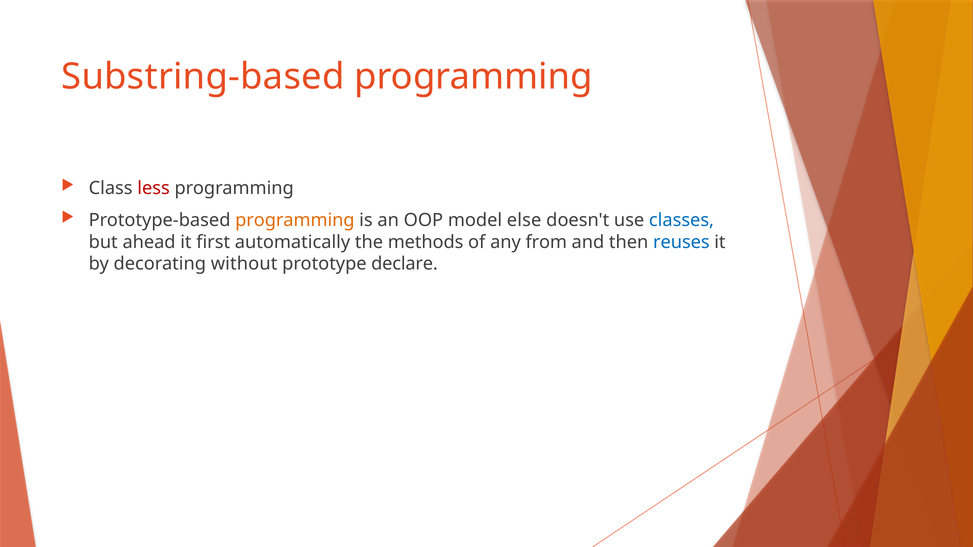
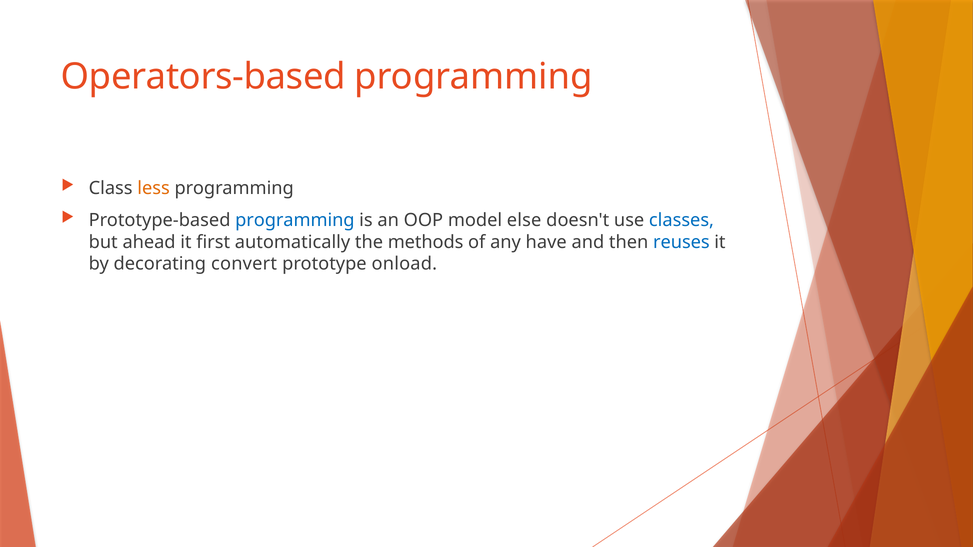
Substring-based: Substring-based -> Operators-based
less colour: red -> orange
programming at (295, 220) colour: orange -> blue
from: from -> have
without: without -> convert
declare: declare -> onload
